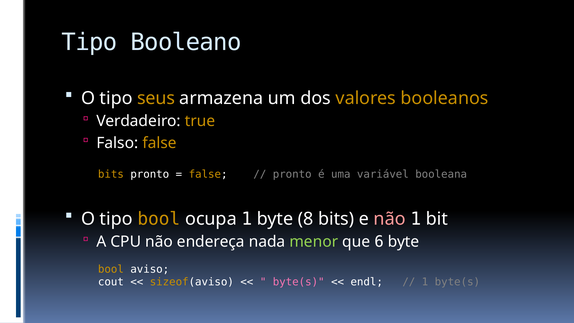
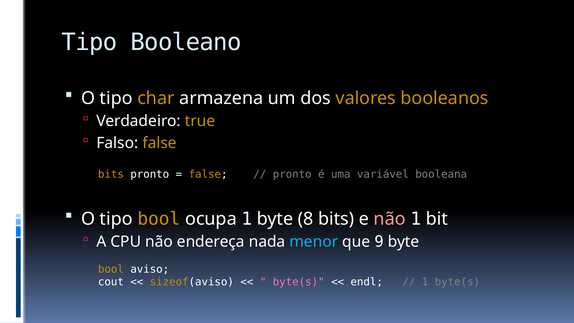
seus: seus -> char
menor colour: light green -> light blue
6: 6 -> 9
